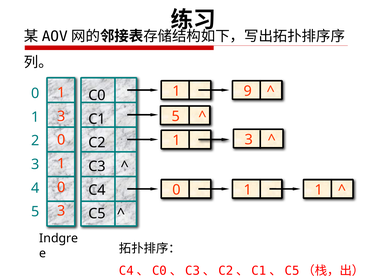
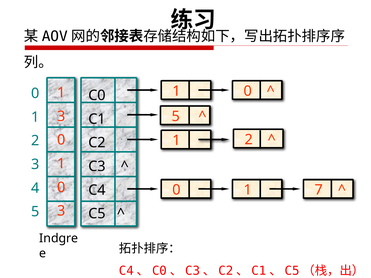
9 at (248, 91): 9 -> 0
3 at (249, 140): 3 -> 2
1 1: 1 -> 7
